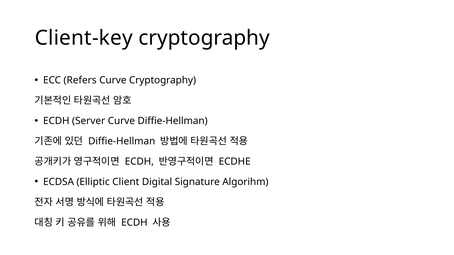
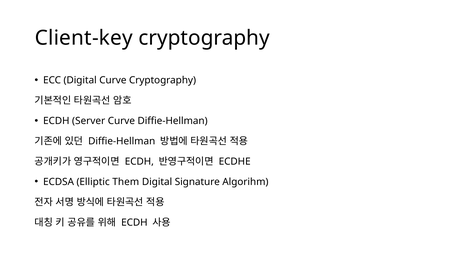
ECC Refers: Refers -> Digital
Client: Client -> Them
